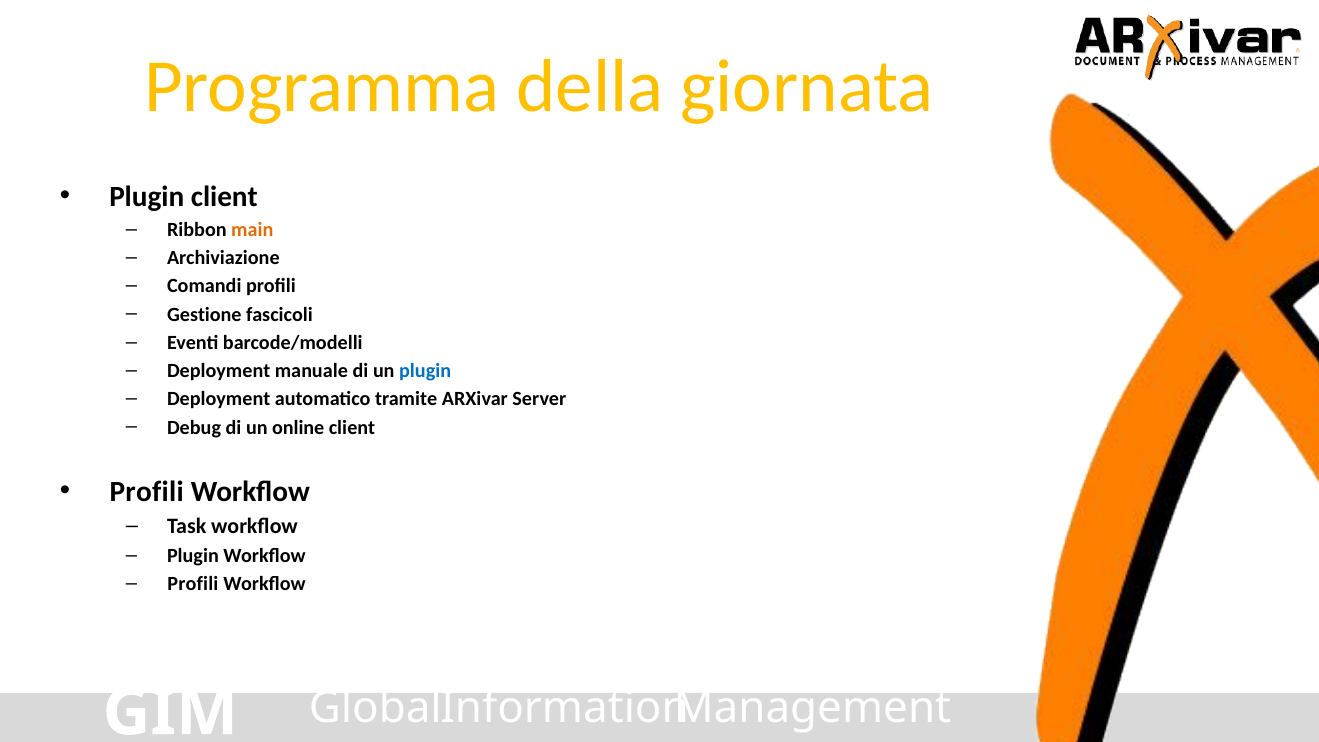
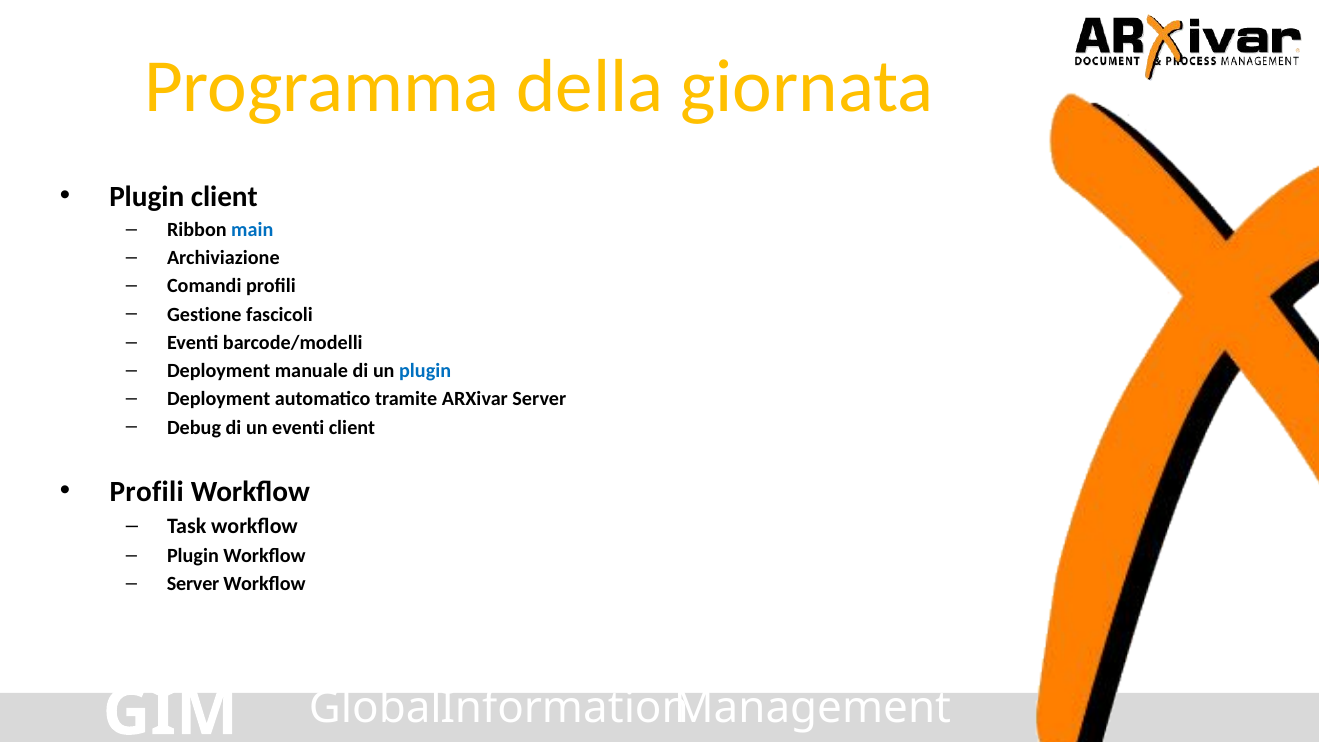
main colour: orange -> blue
un online: online -> eventi
Profili at (193, 584): Profili -> Server
